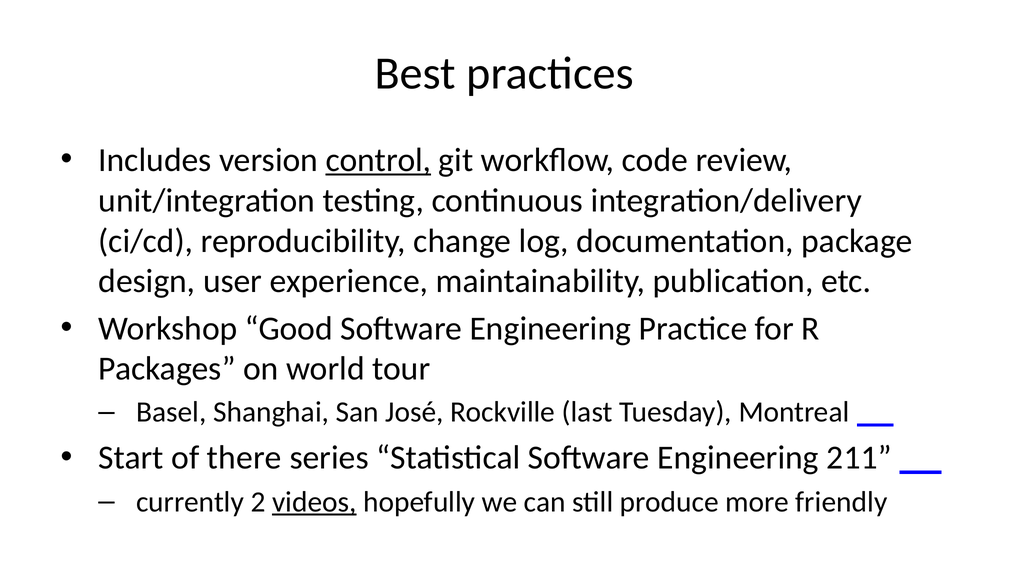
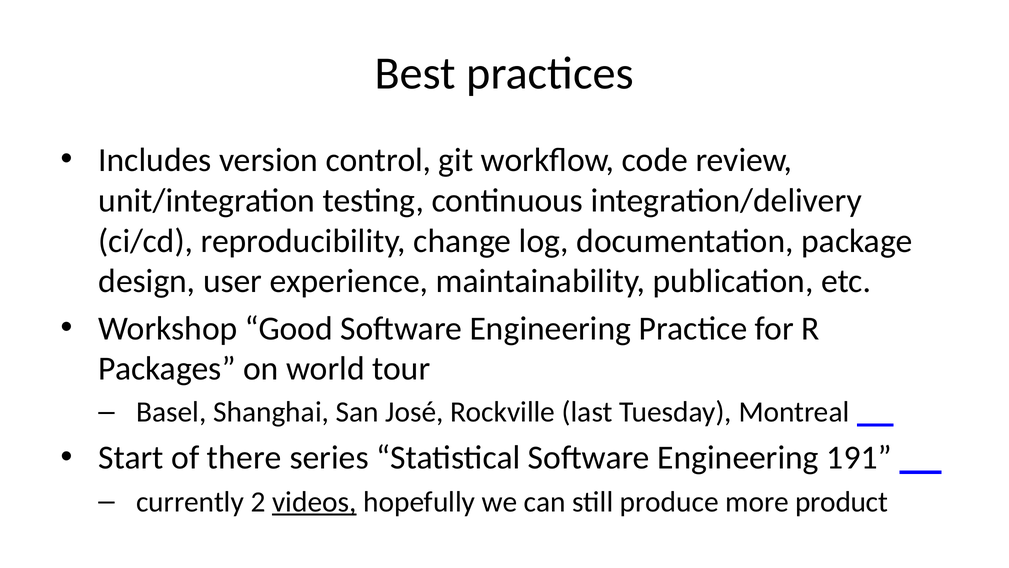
control underline: present -> none
211: 211 -> 191
friendly: friendly -> product
